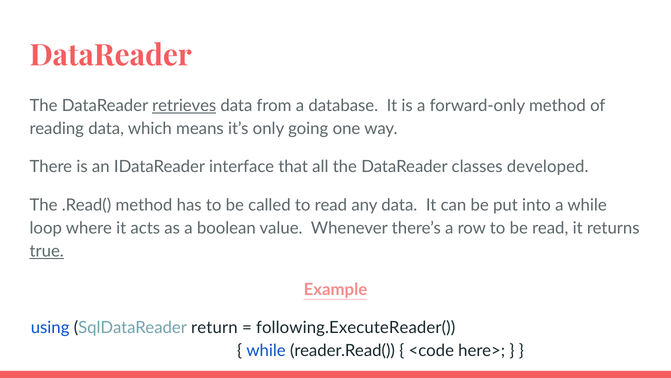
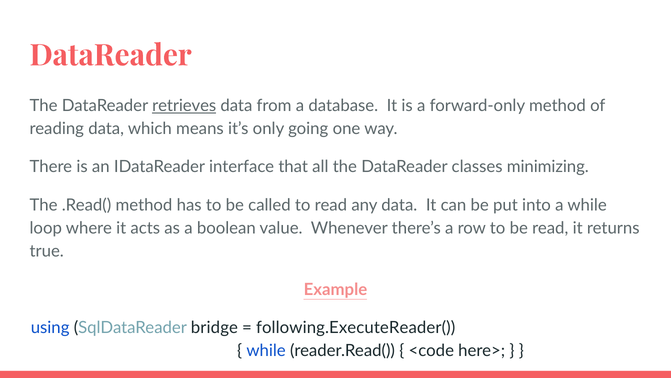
developed: developed -> minimizing
true underline: present -> none
return: return -> bridge
